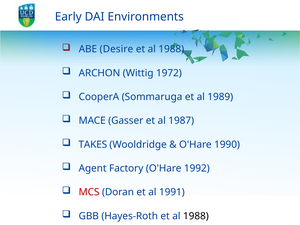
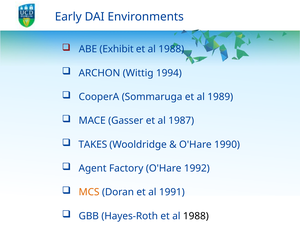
Desire: Desire -> Exhibit
1972: 1972 -> 1994
MCS colour: red -> orange
